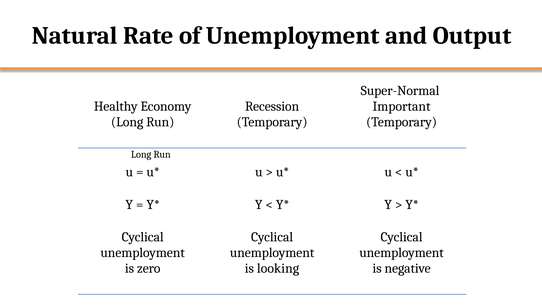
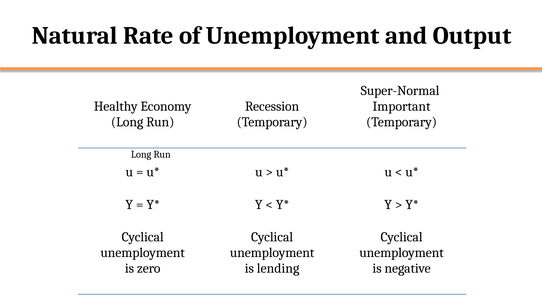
looking: looking -> lending
